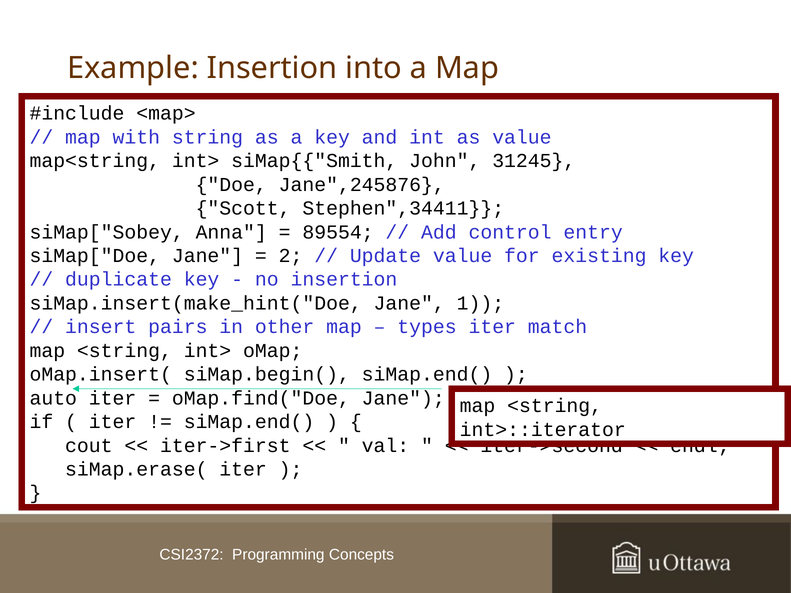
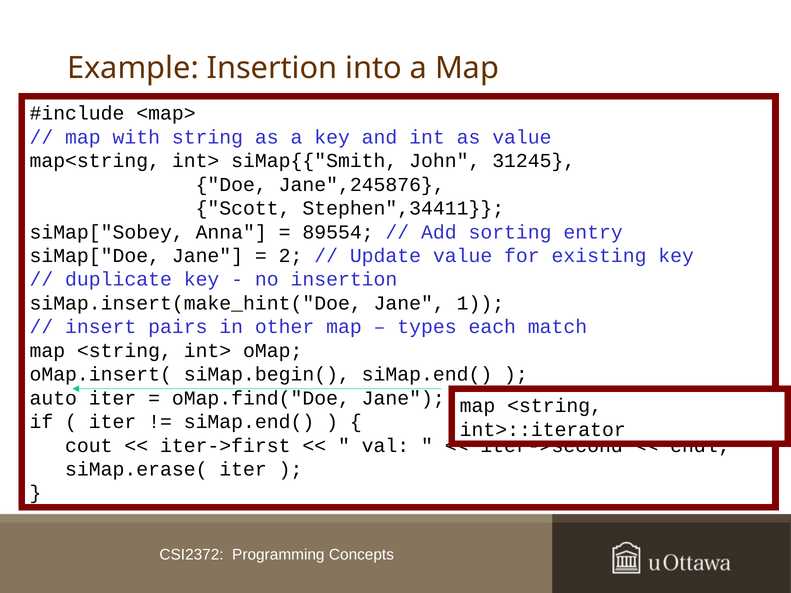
control: control -> sorting
types iter: iter -> each
